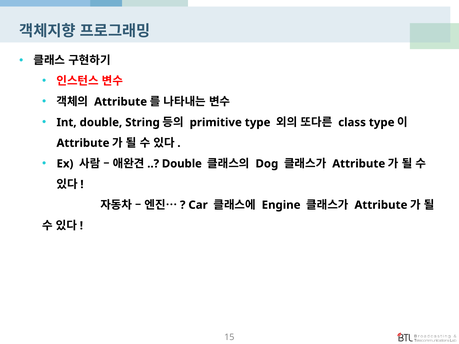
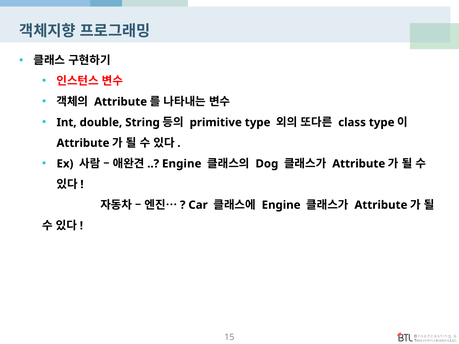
Double at (182, 164): Double -> Engine
